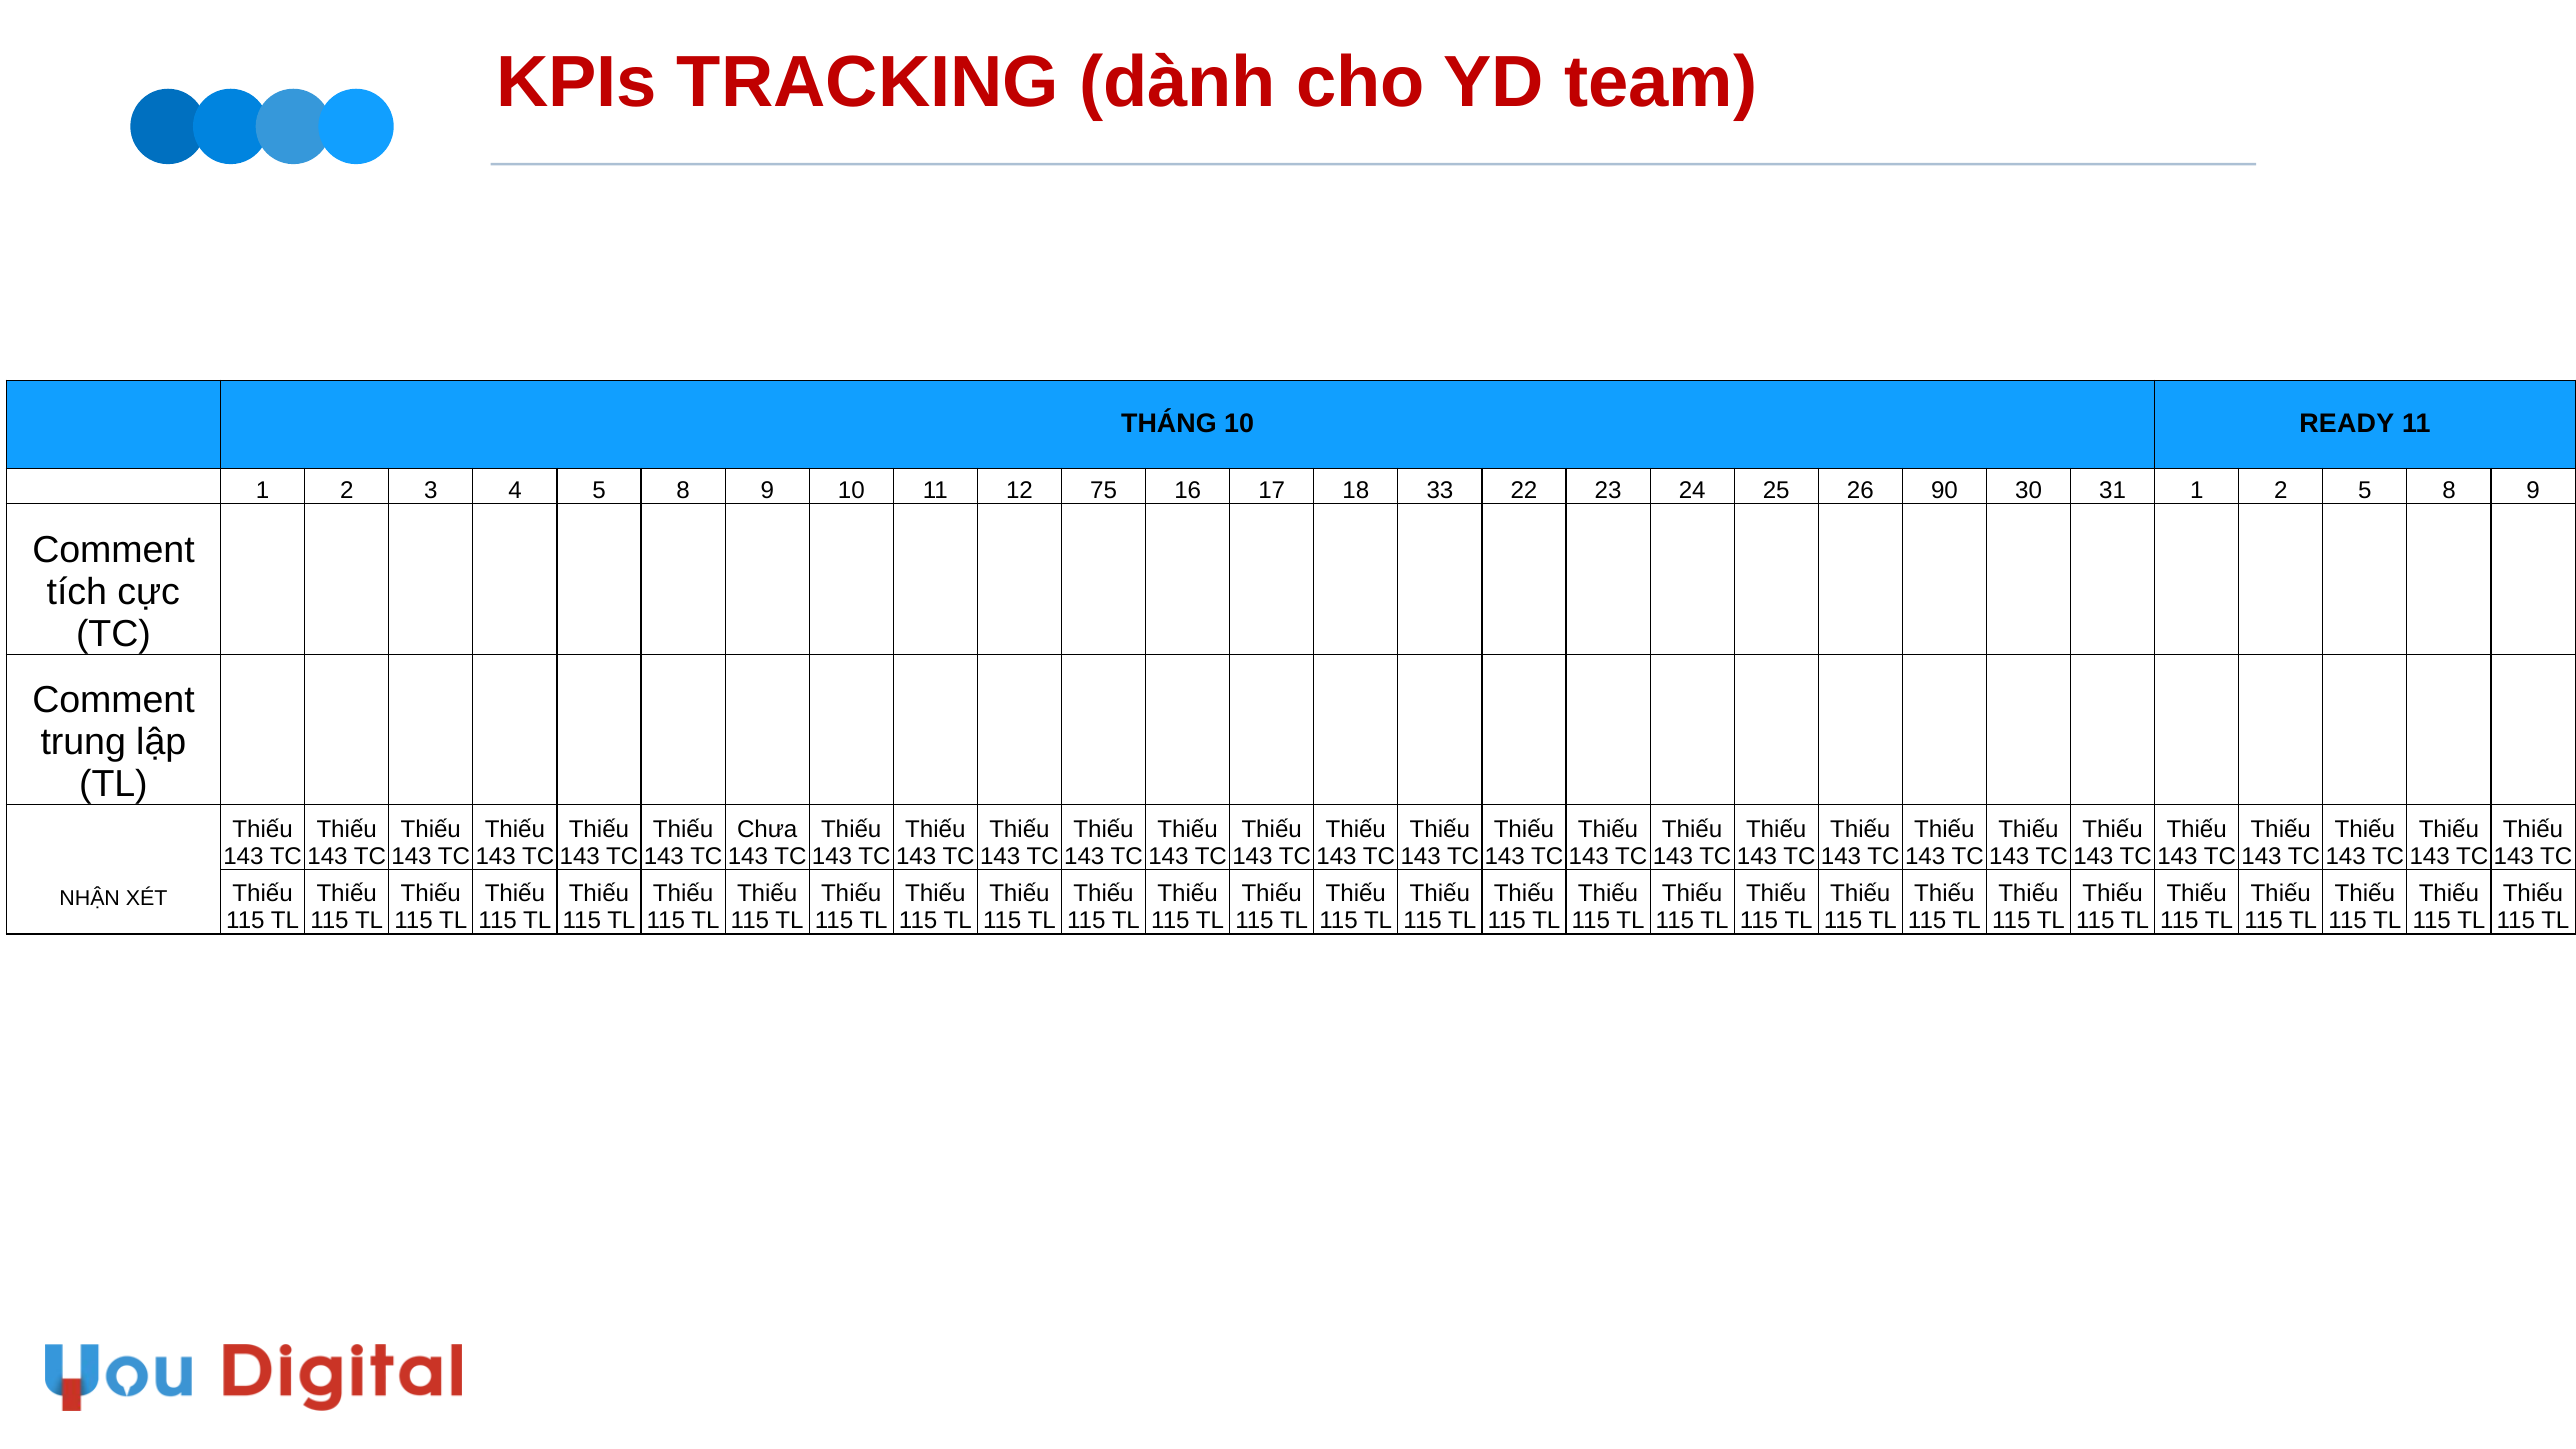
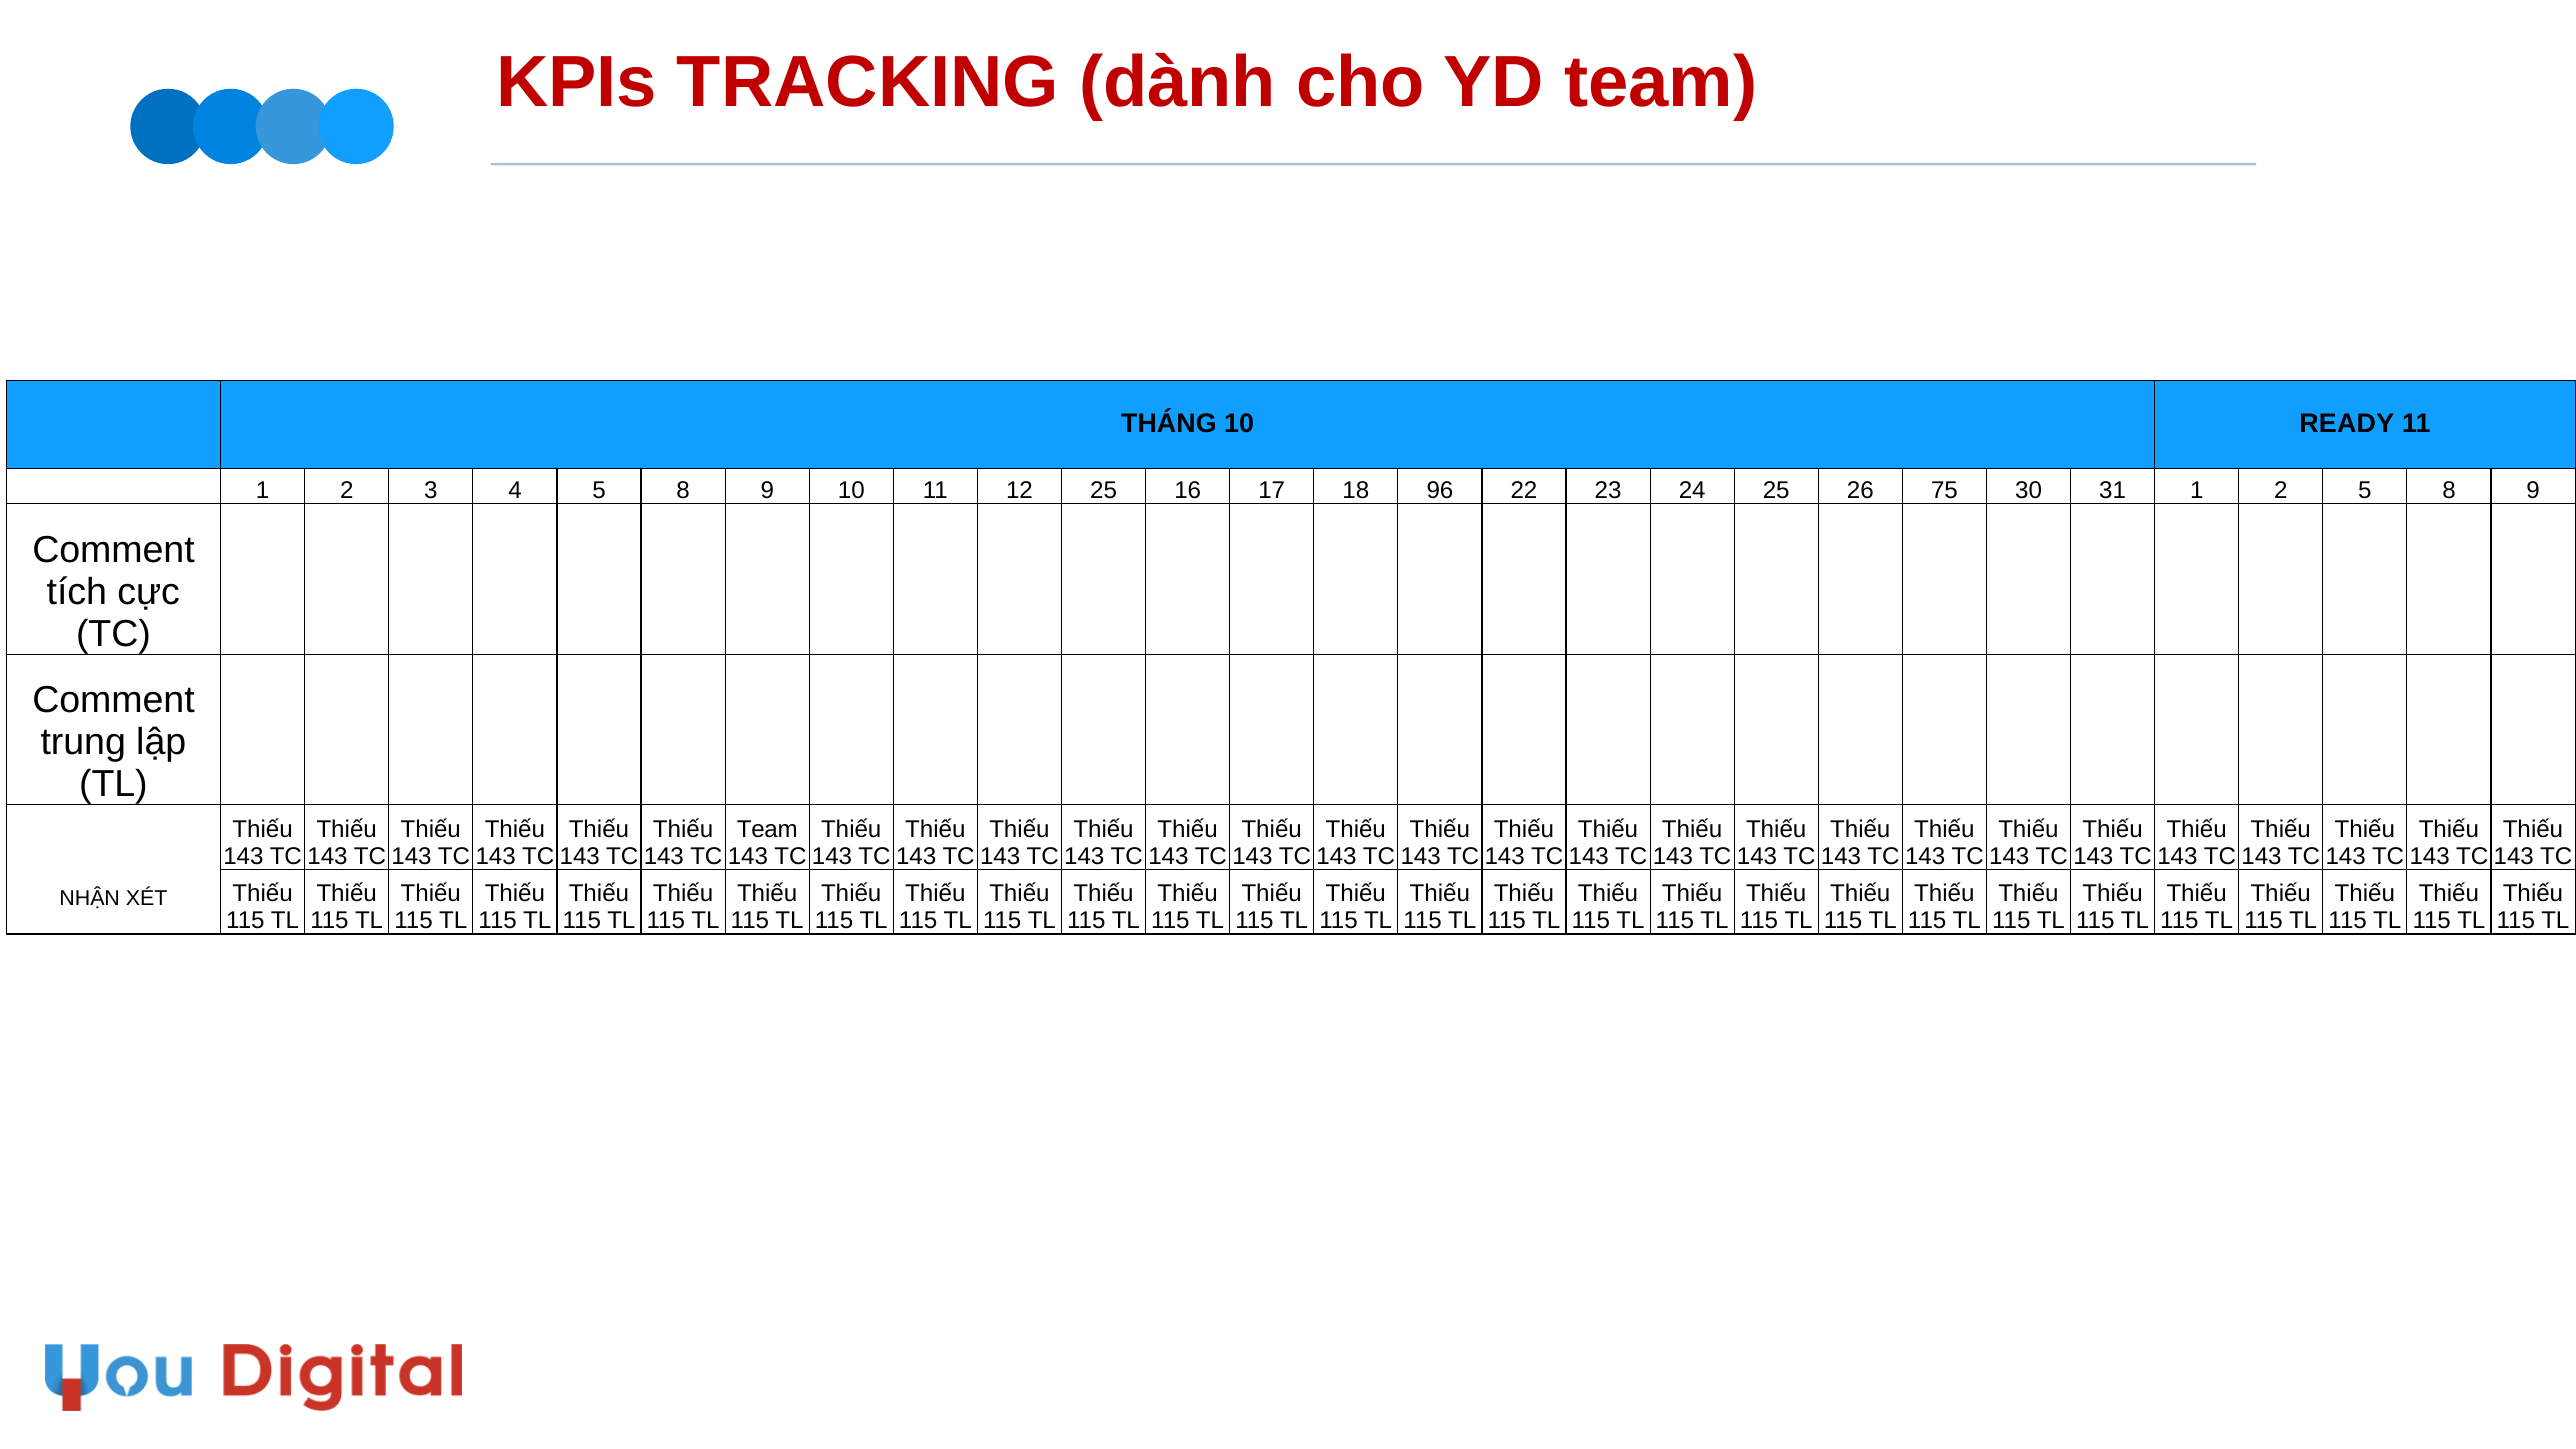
12 75: 75 -> 25
33: 33 -> 96
90: 90 -> 75
Chưa at (767, 829): Chưa -> Team
